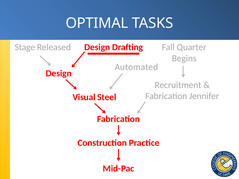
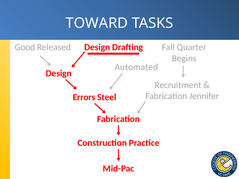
OPTIMAL: OPTIMAL -> TOWARD
Stage: Stage -> Good
Visual: Visual -> Errors
